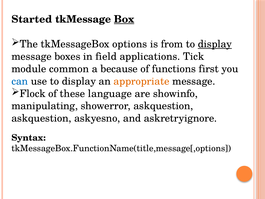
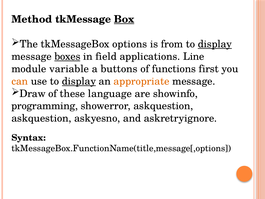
Started: Started -> Method
boxes underline: none -> present
Tick: Tick -> Line
common: common -> variable
because: because -> buttons
can colour: blue -> orange
display at (79, 81) underline: none -> present
Flock: Flock -> Draw
manipulating: manipulating -> programming
